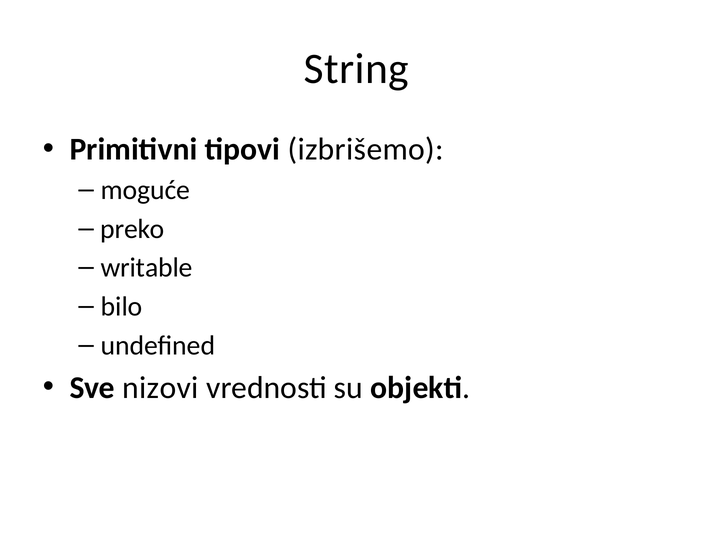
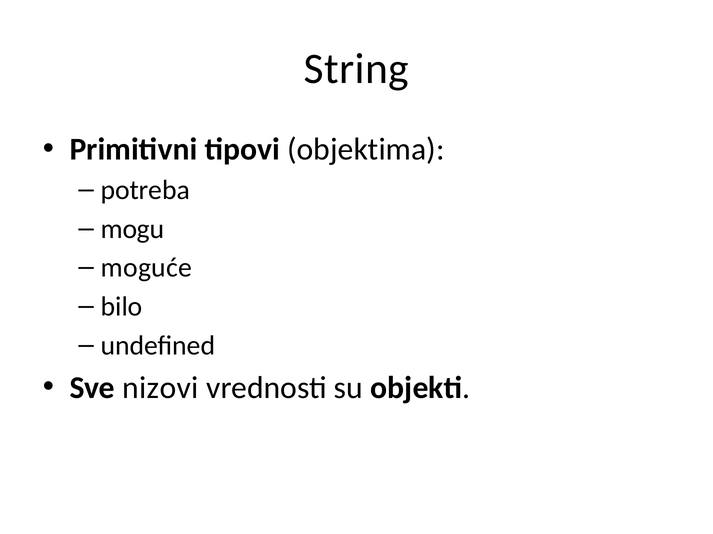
izbrišemo: izbrišemo -> objektima
moguće: moguće -> potreba
preko: preko -> mogu
writable: writable -> moguće
